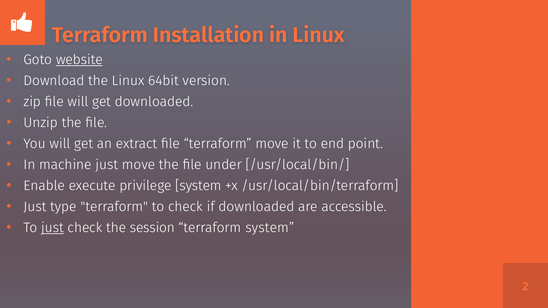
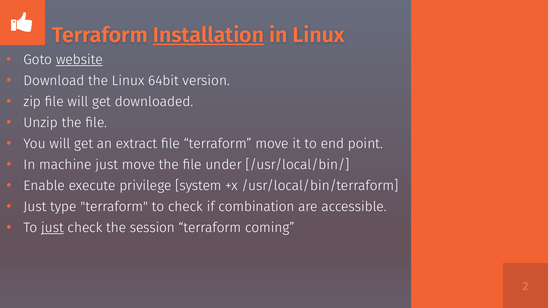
Installation underline: none -> present
if downloaded: downloaded -> combination
terraform system: system -> coming
